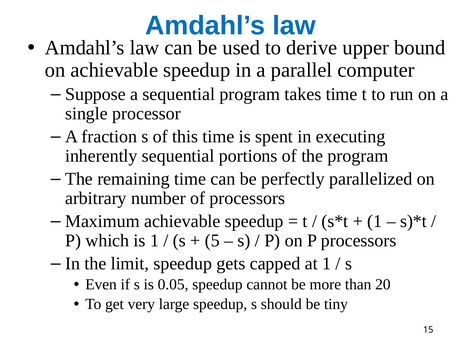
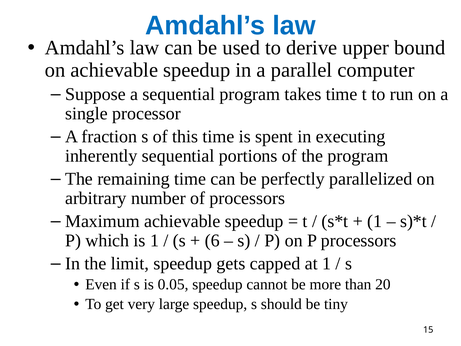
5: 5 -> 6
